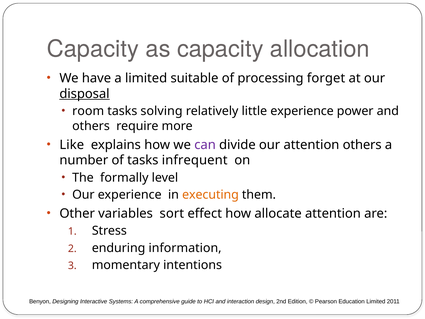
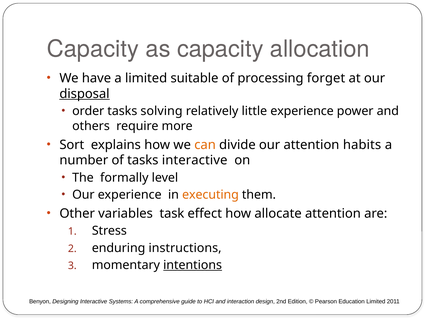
room: room -> order
Like: Like -> Sort
can colour: purple -> orange
attention others: others -> habits
tasks infrequent: infrequent -> interactive
sort: sort -> task
information: information -> instructions
intentions underline: none -> present
